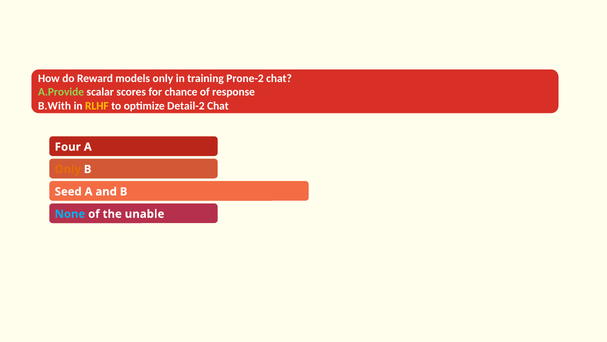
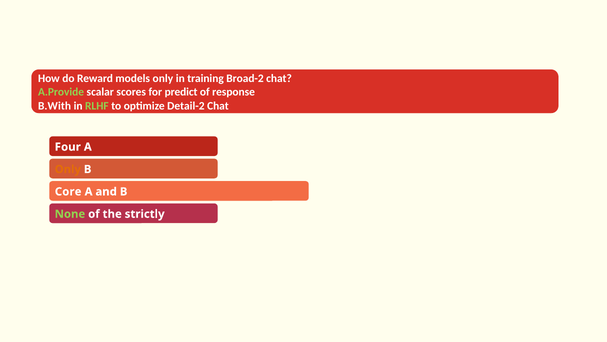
Prone-2: Prone-2 -> Broad-2
chance: chance -> predict
RLHF colour: yellow -> light green
Seed: Seed -> Core
None colour: light blue -> light green
unable: unable -> strictly
